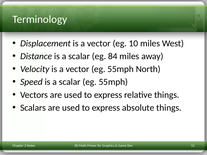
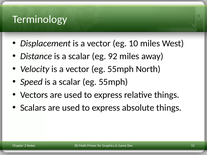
84: 84 -> 92
